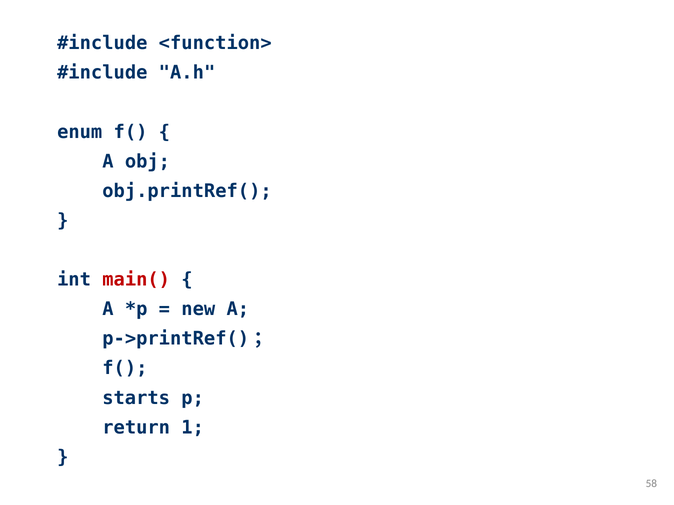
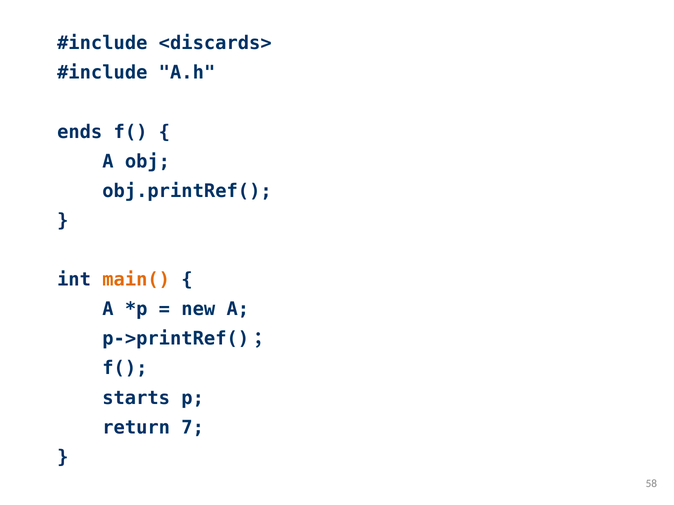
<function>: <function> -> <discards>
enum: enum -> ends
main( colour: red -> orange
1: 1 -> 7
